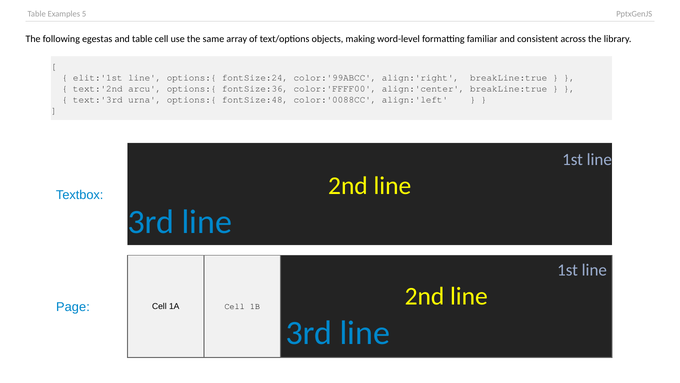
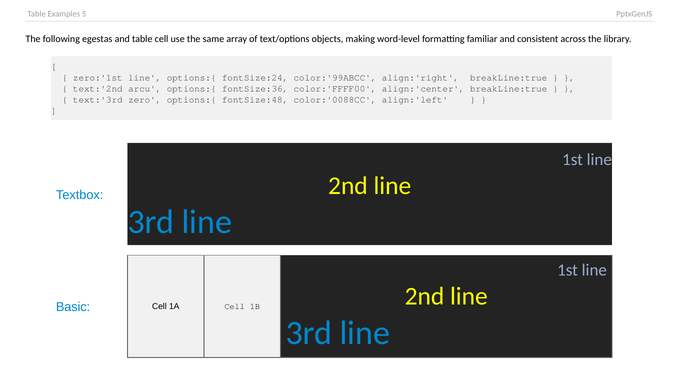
elit:'1st: elit:'1st -> zero:'1st
urna: urna -> zero
Page: Page -> Basic
